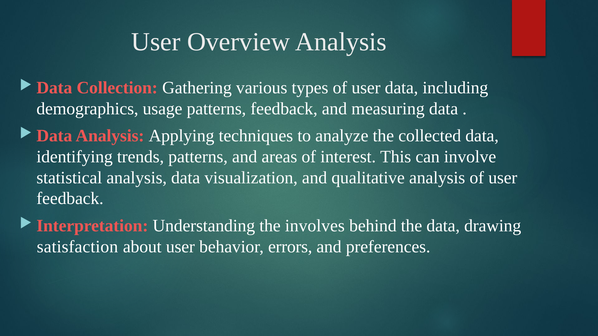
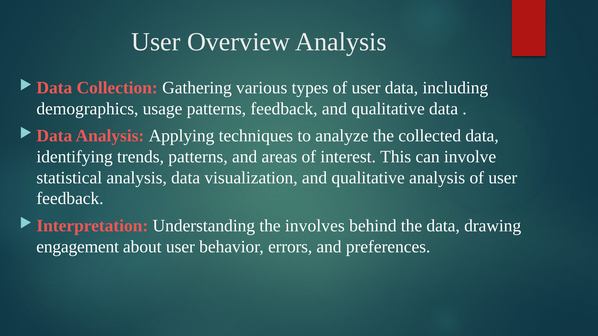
feedback and measuring: measuring -> qualitative
satisfaction: satisfaction -> engagement
